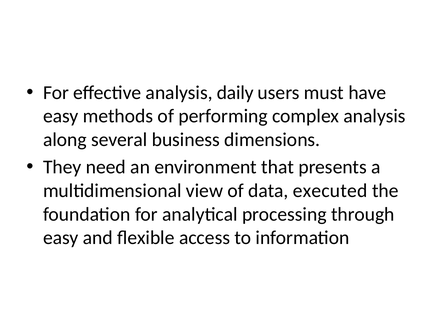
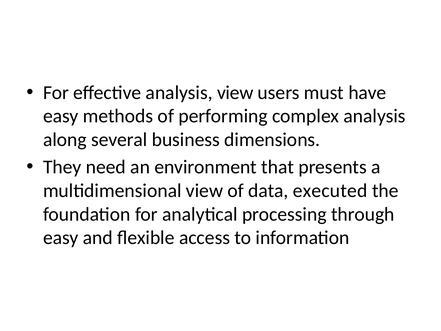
analysis daily: daily -> view
